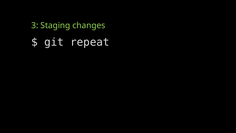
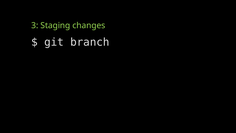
repeat: repeat -> branch
